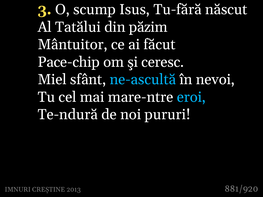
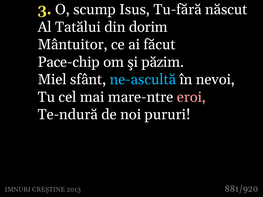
păzim: păzim -> dorim
ceresc: ceresc -> păzim
eroi colour: light blue -> pink
